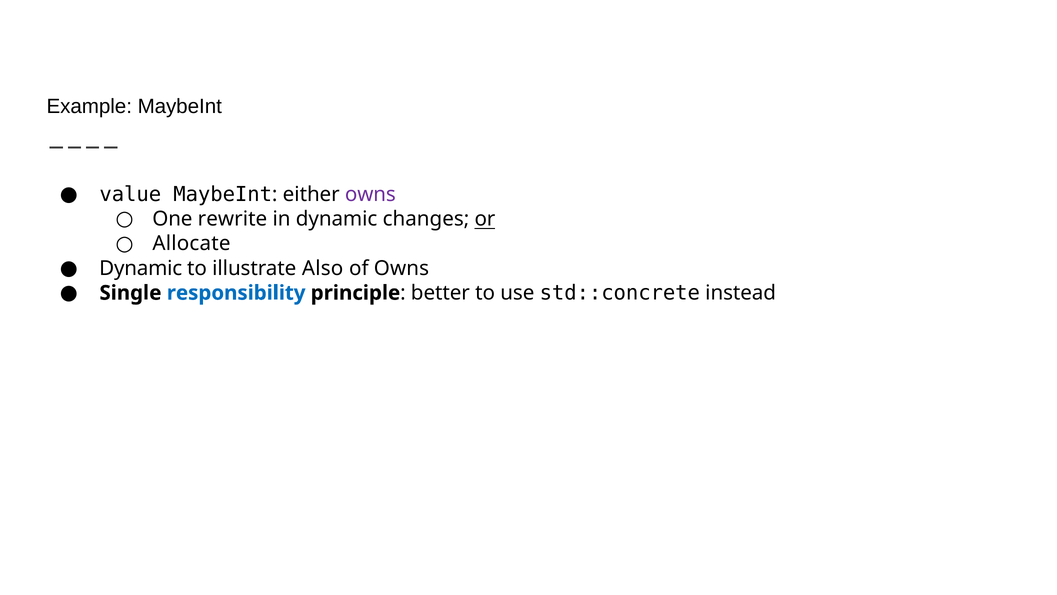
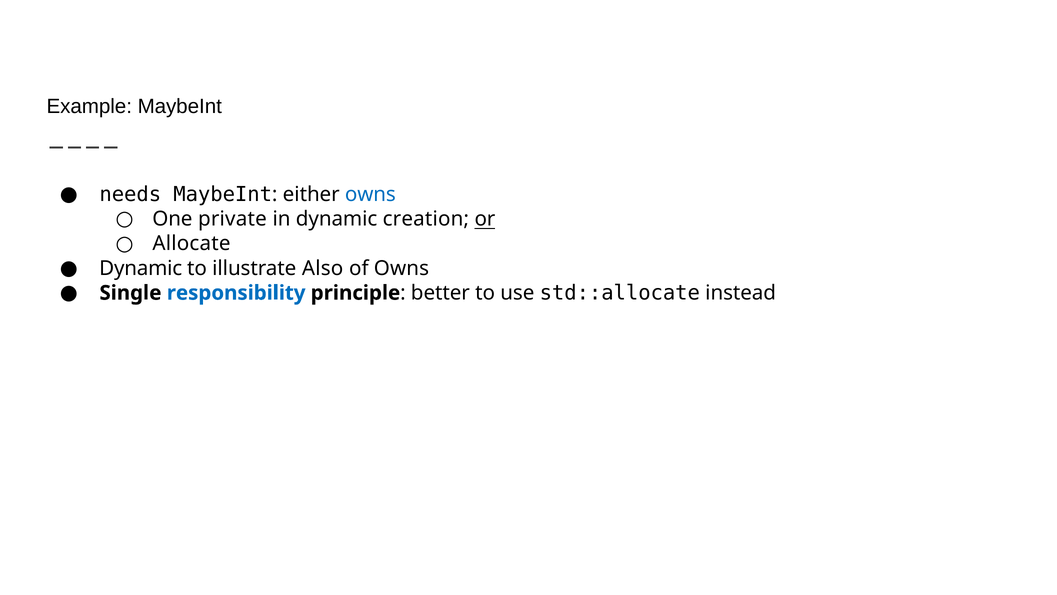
value: value -> needs
owns at (370, 194) colour: purple -> blue
rewrite: rewrite -> private
changes: changes -> creation
std::concrete: std::concrete -> std::allocate
